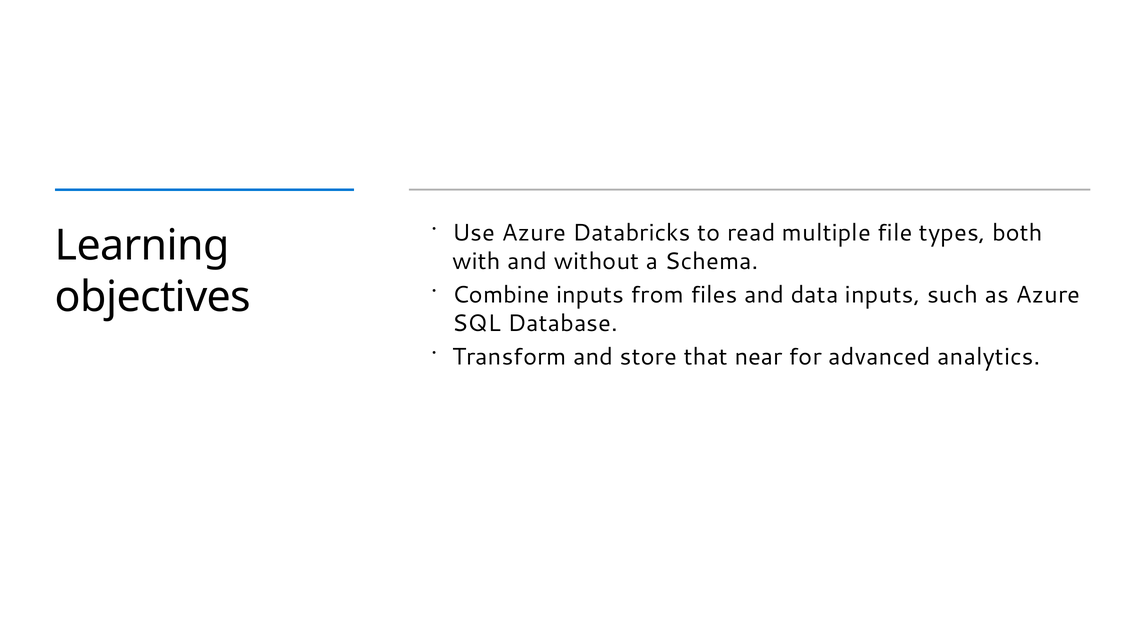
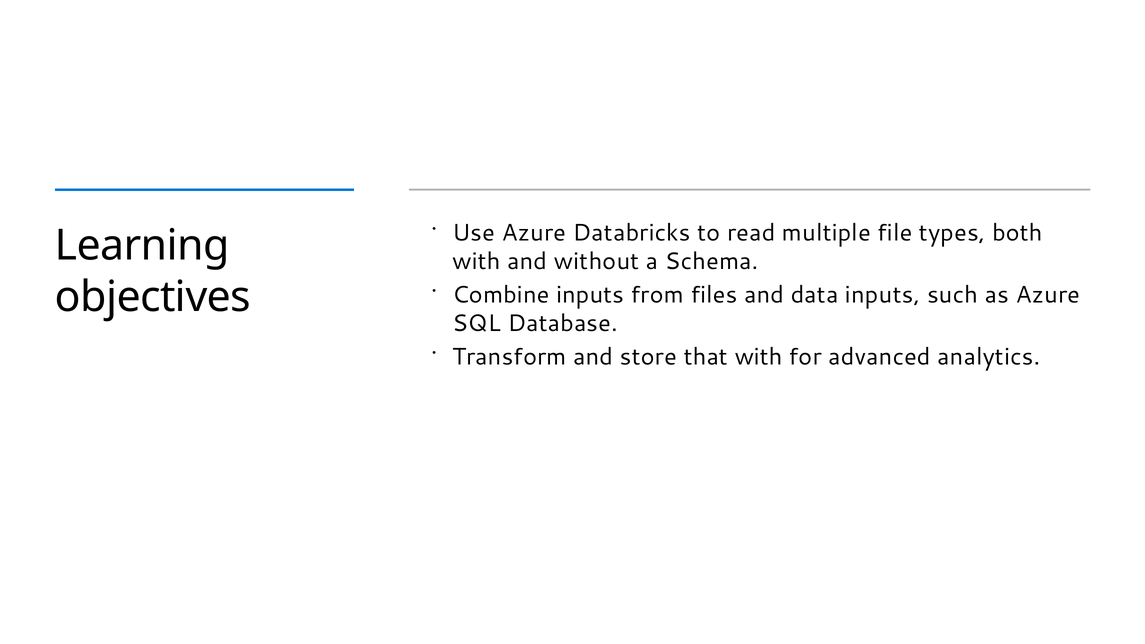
that near: near -> with
